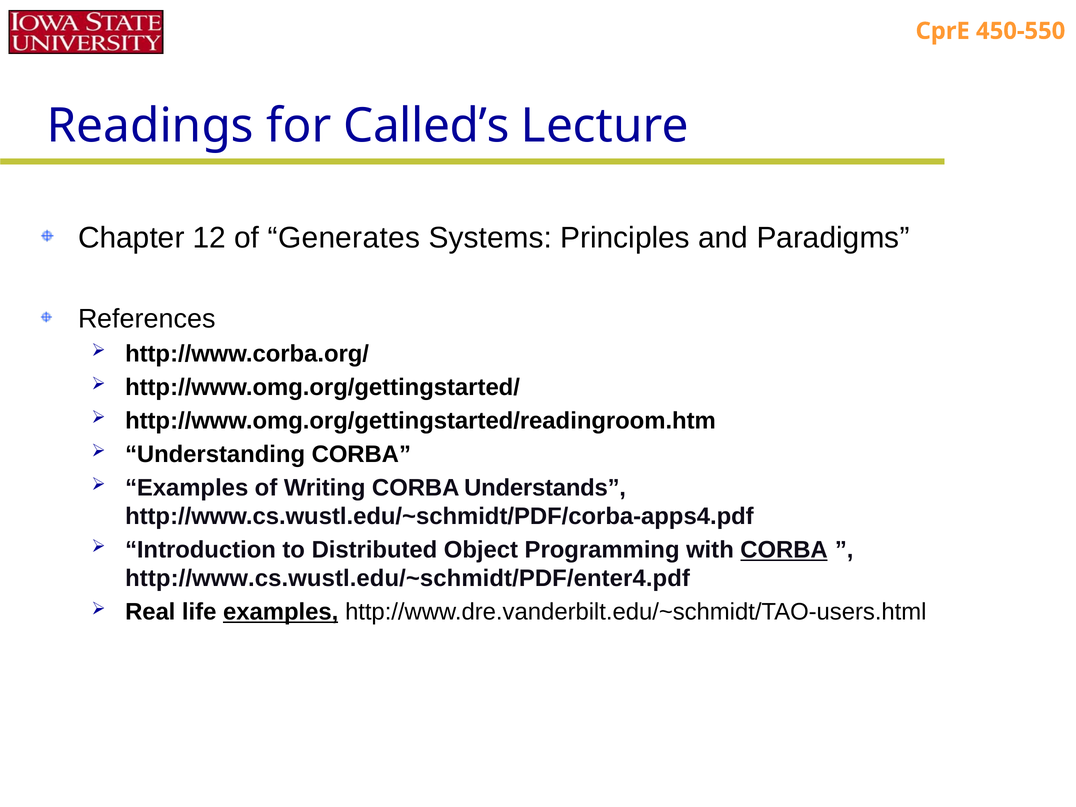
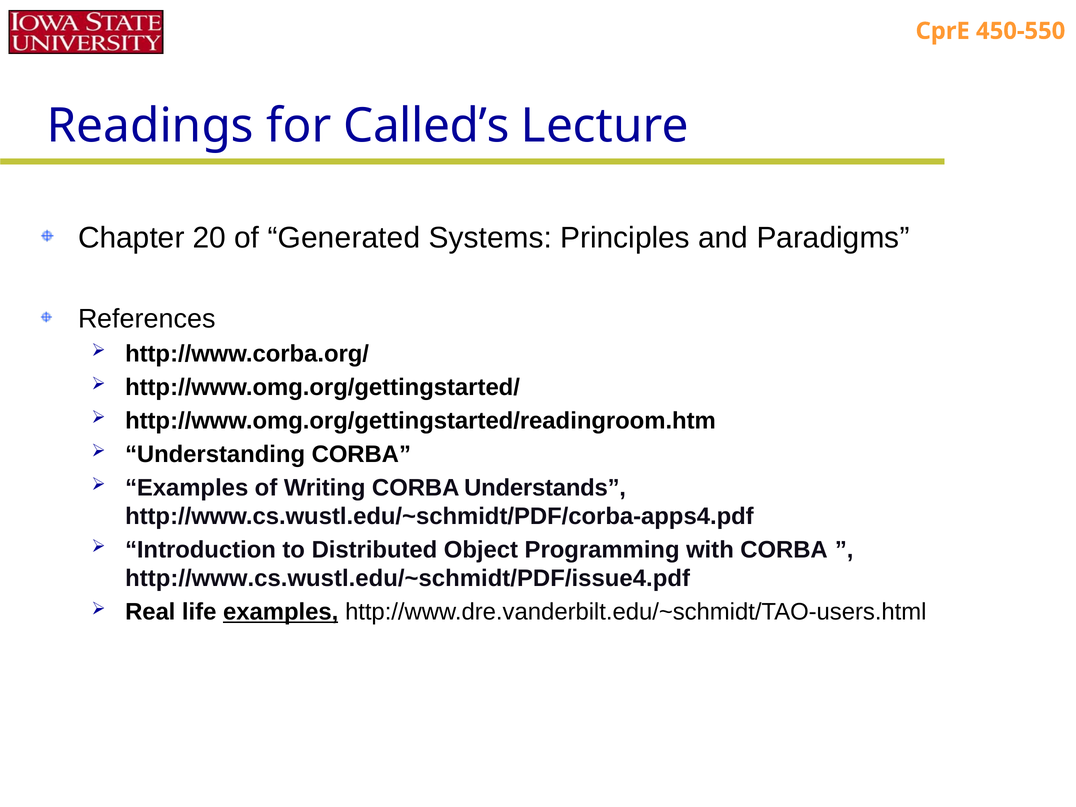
12: 12 -> 20
Generates: Generates -> Generated
CORBA at (784, 550) underline: present -> none
http://www.cs.wustl.edu/~schmidt/PDF/enter4.pdf: http://www.cs.wustl.edu/~schmidt/PDF/enter4.pdf -> http://www.cs.wustl.edu/~schmidt/PDF/issue4.pdf
